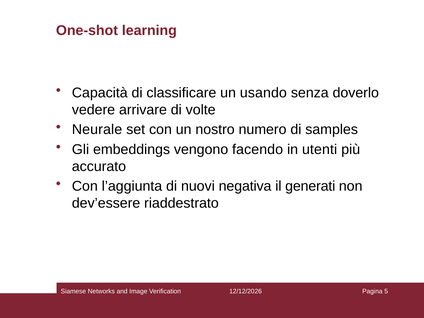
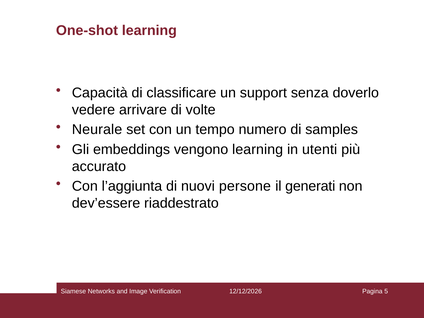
usando: usando -> support
nostro: nostro -> tempo
vengono facendo: facendo -> learning
negativa: negativa -> persone
